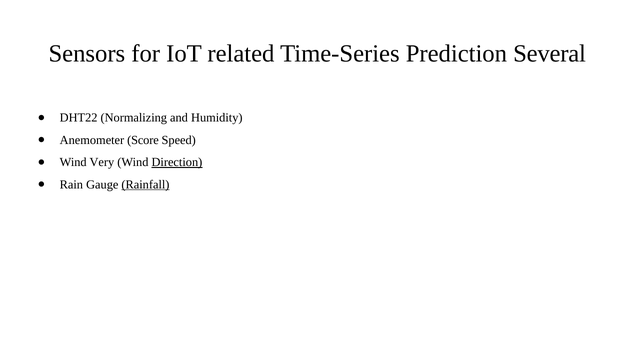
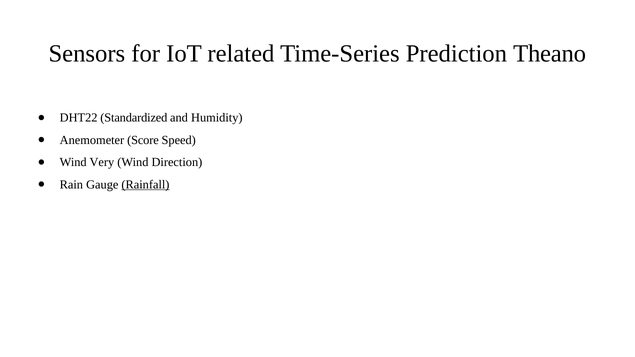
Several: Several -> Theano
Normalizing: Normalizing -> Standardized
Direction underline: present -> none
